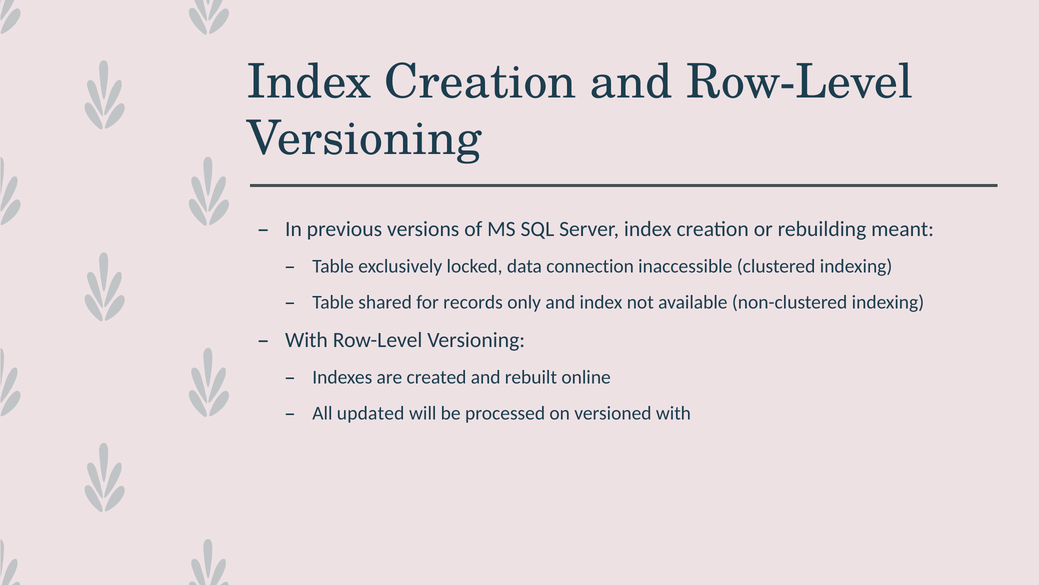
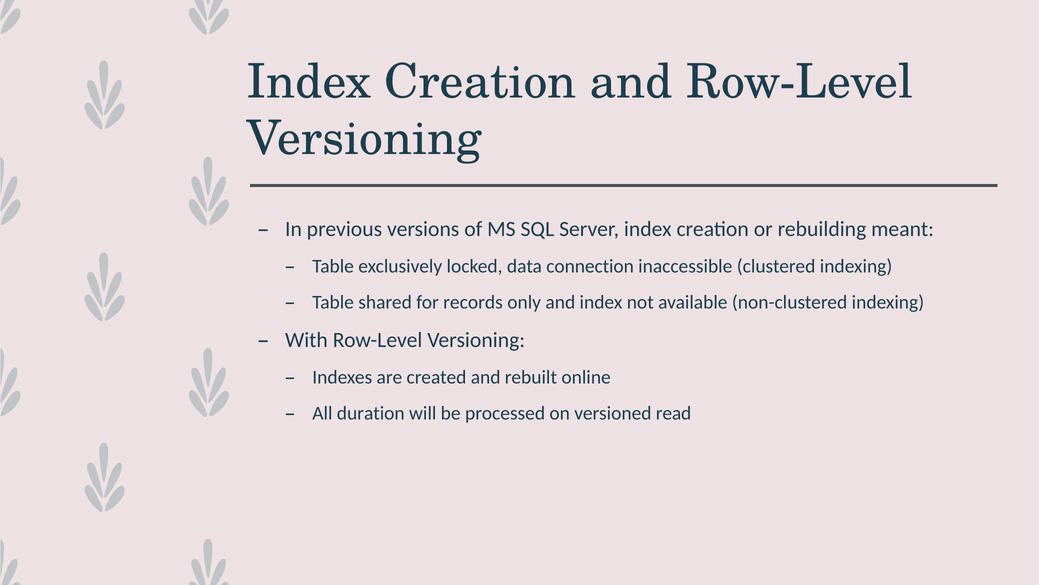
updated: updated -> duration
versioned with: with -> read
